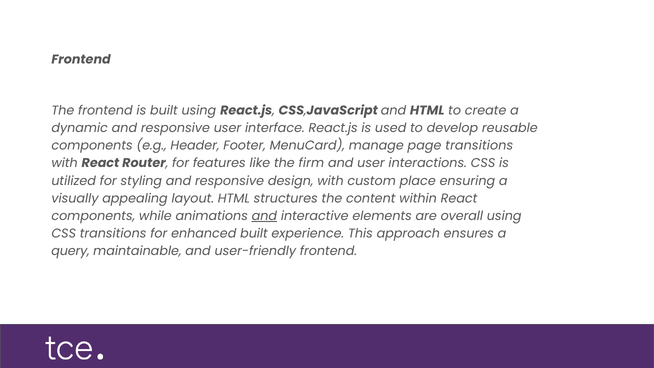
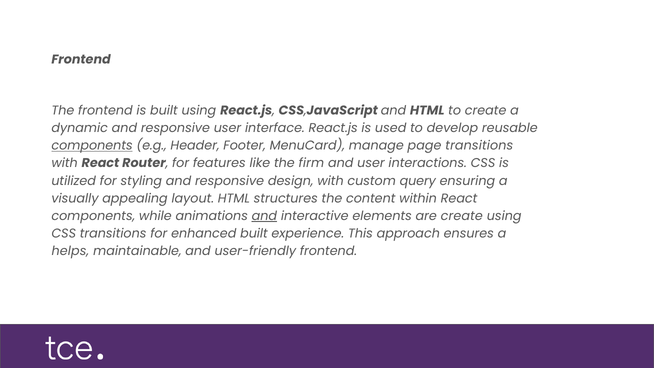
components at (92, 146) underline: none -> present
place: place -> query
are overall: overall -> create
query: query -> helps
